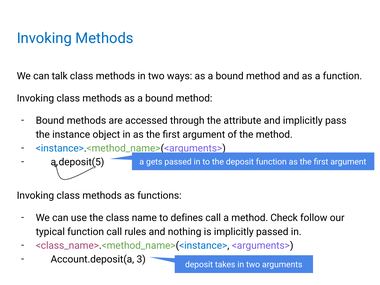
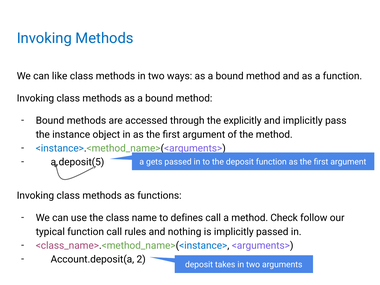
talk: talk -> like
attribute: attribute -> explicitly
3: 3 -> 2
